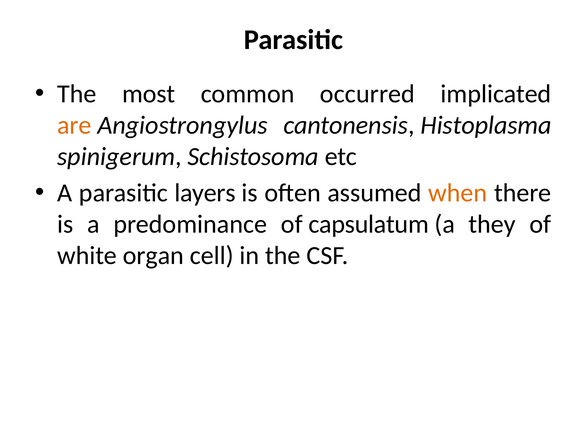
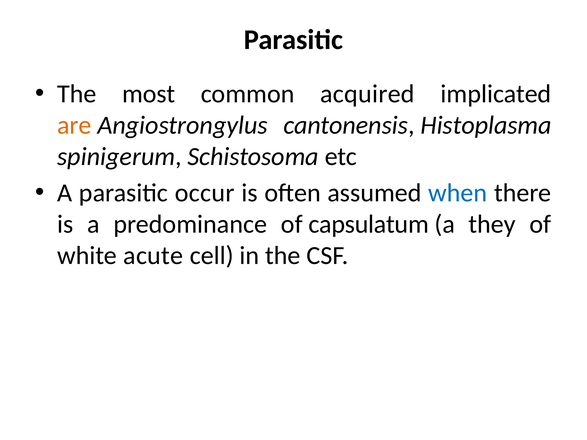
occurred: occurred -> acquired
layers: layers -> occur
when colour: orange -> blue
organ: organ -> acute
